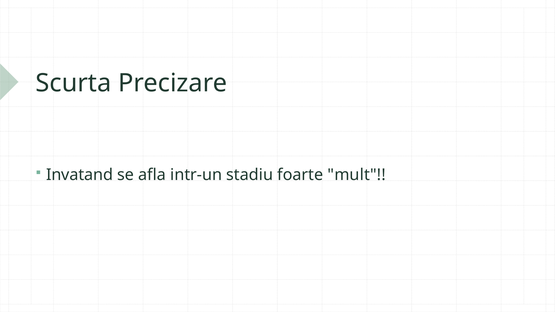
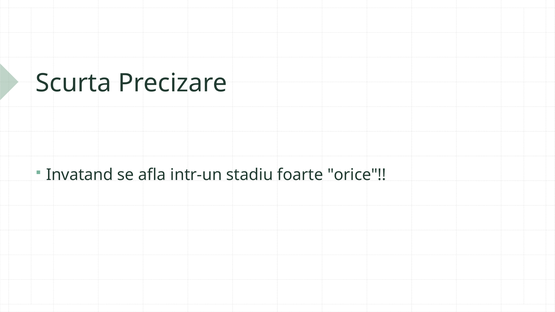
mult: mult -> orice
